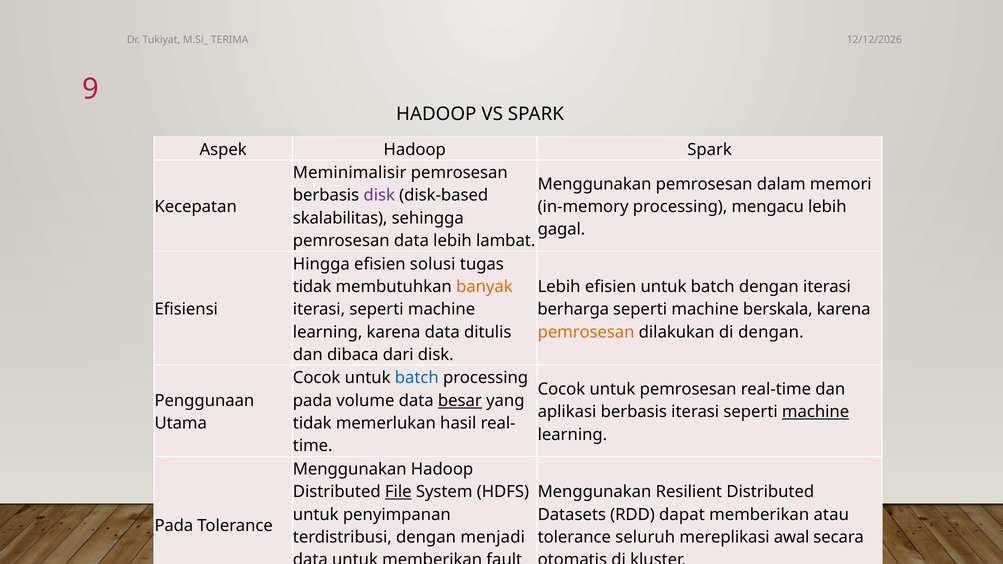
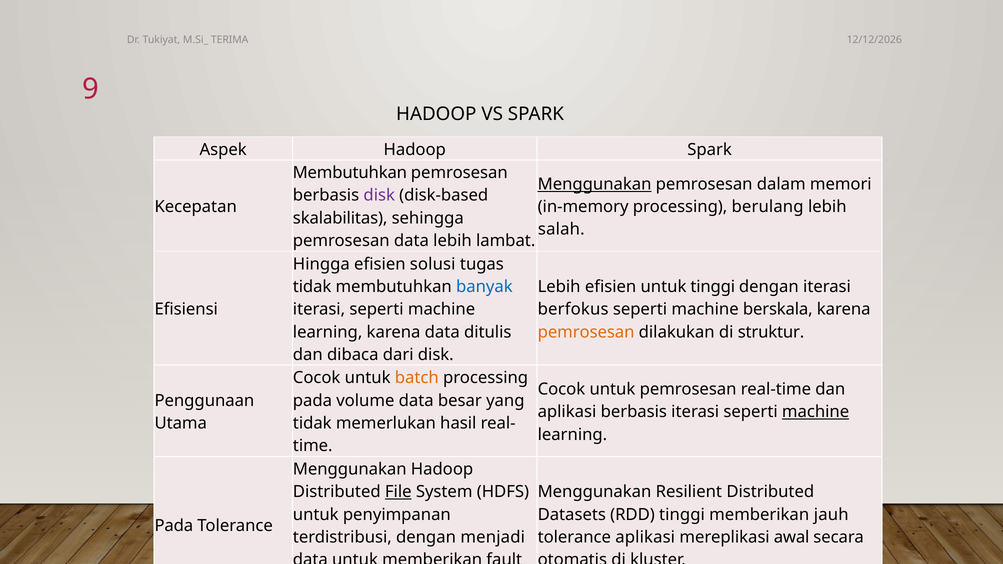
Meminimalisir at (350, 173): Meminimalisir -> Membutuhkan
Menggunakan at (595, 184) underline: none -> present
mengacu: mengacu -> berulang
gagal: gagal -> salah
banyak colour: orange -> blue
efisien untuk batch: batch -> tinggi
berharga: berharga -> berfokus
di dengan: dengan -> struktur
batch at (417, 378) colour: blue -> orange
besar underline: present -> none
RDD dapat: dapat -> tinggi
atau: atau -> jauh
tolerance seluruh: seluruh -> aplikasi
